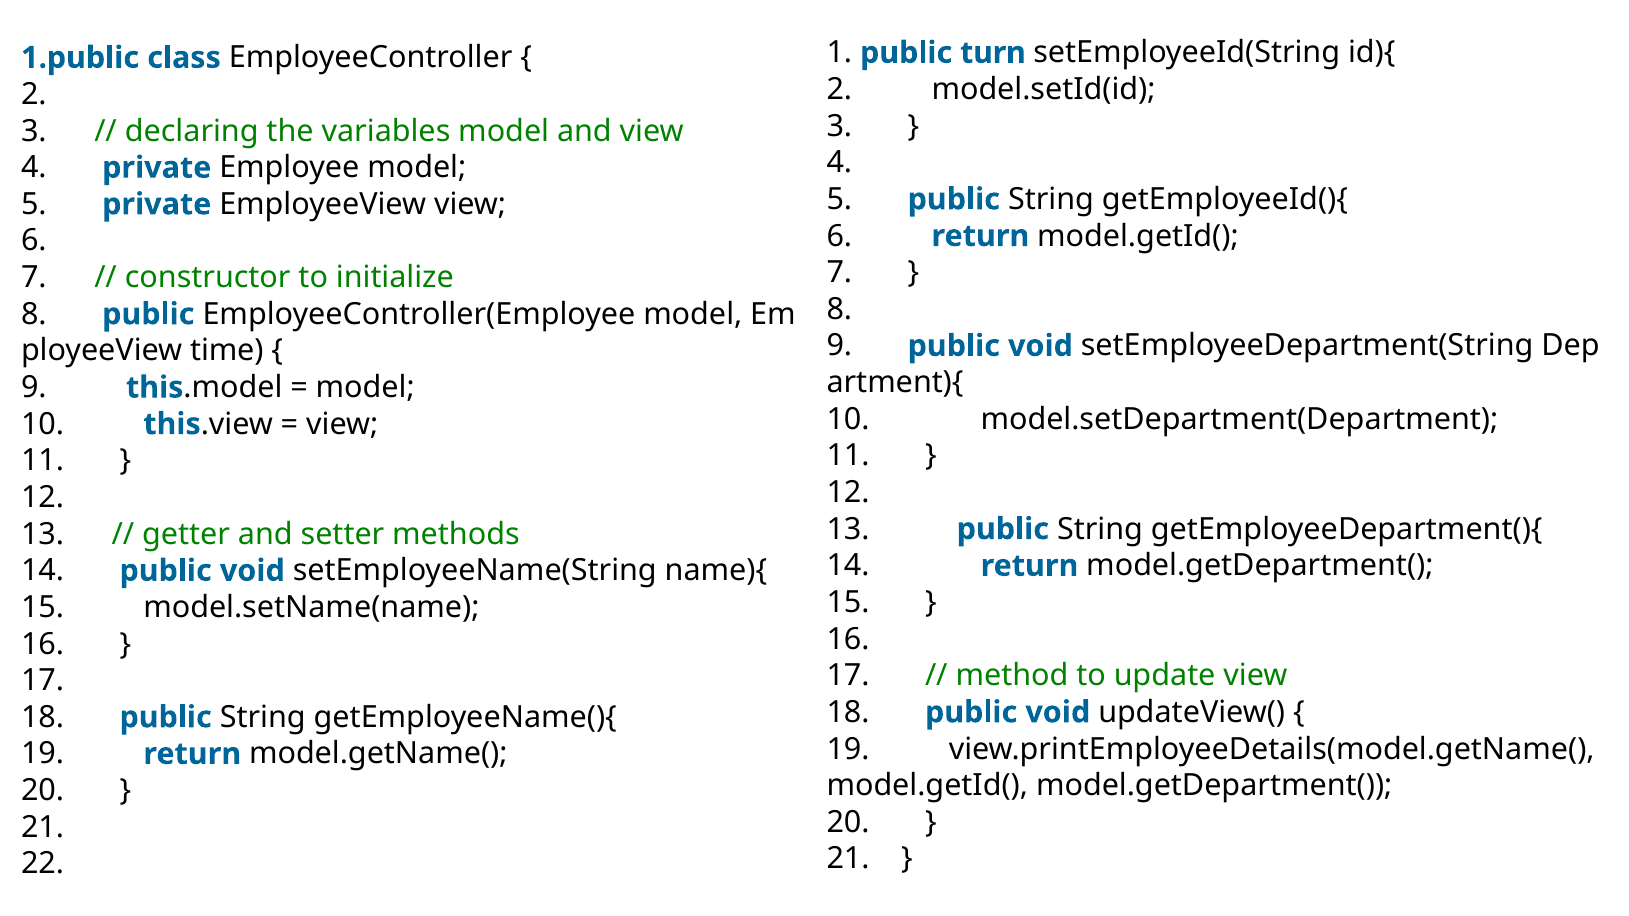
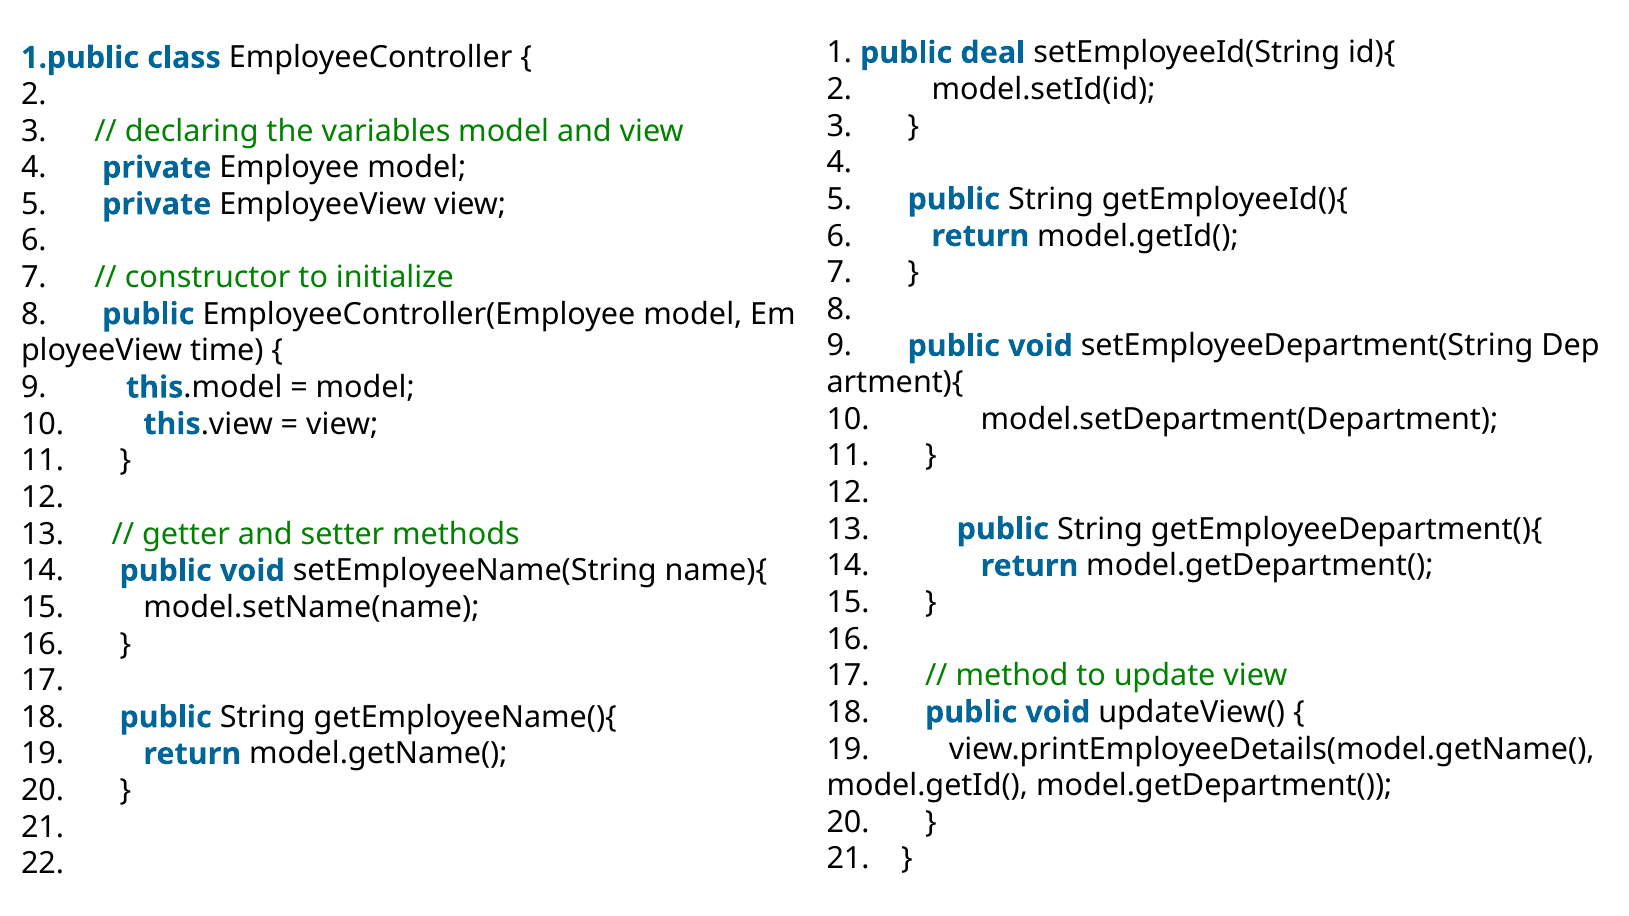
turn: turn -> deal
